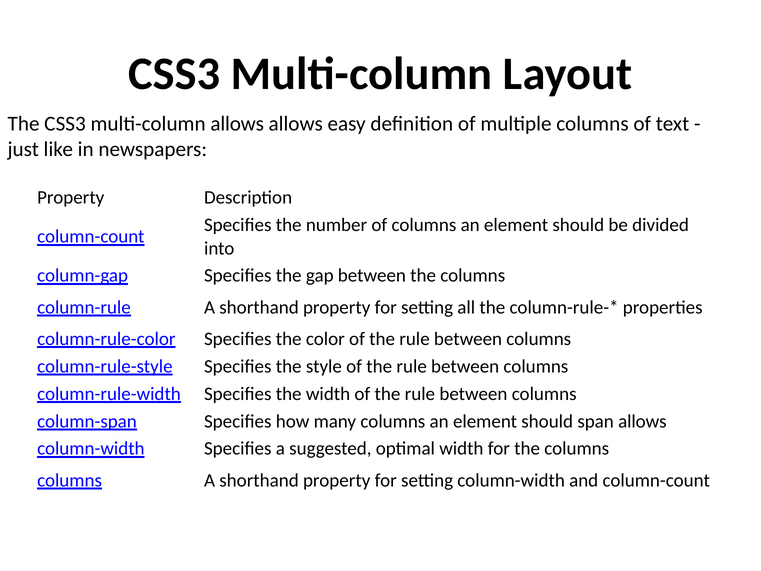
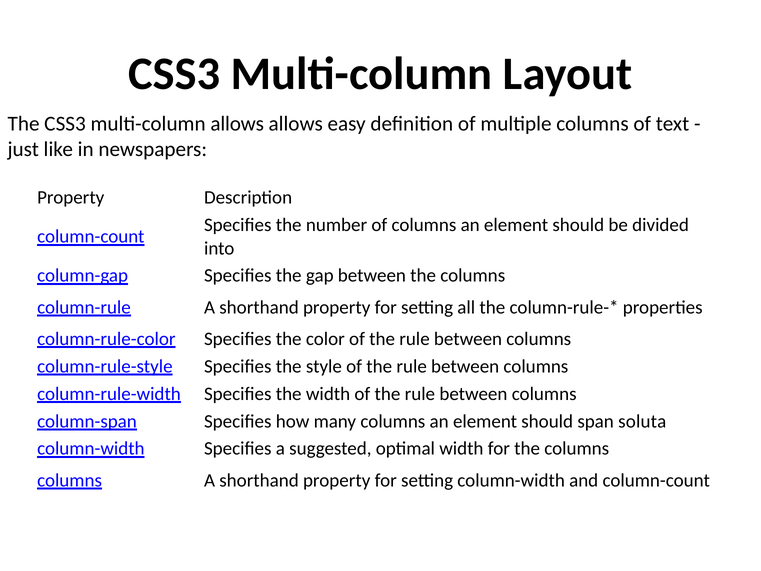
span allows: allows -> soluta
